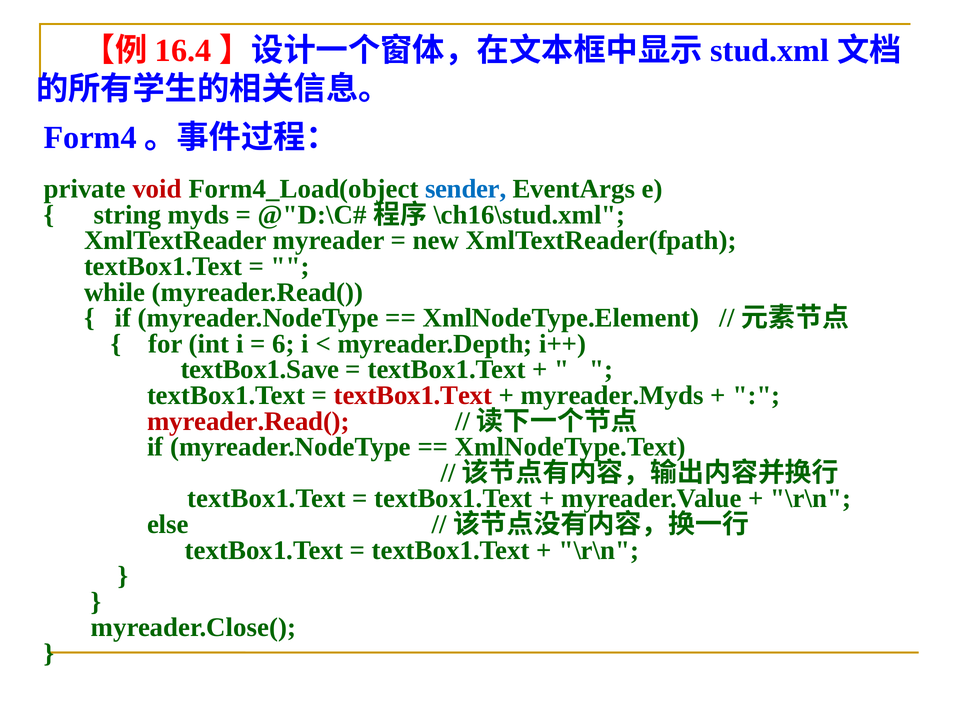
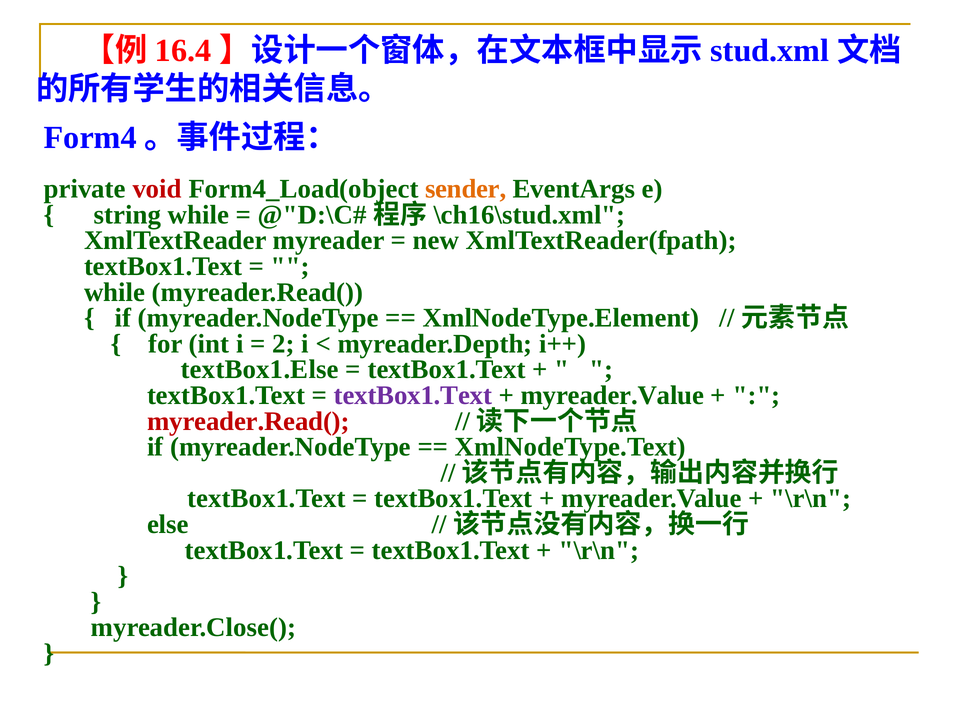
sender colour: blue -> orange
string myds: myds -> while
6: 6 -> 2
textBox1.Save: textBox1.Save -> textBox1.Else
textBox1.Text at (413, 396) colour: red -> purple
myreader.Myds at (612, 396): myreader.Myds -> myreader.Value
